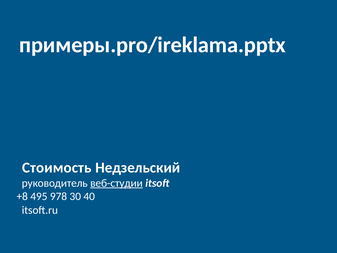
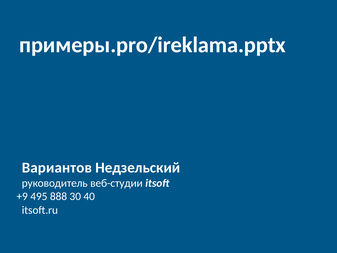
Стоимость: Стоимость -> Вариантов
веб-студии underline: present -> none
+8: +8 -> +9
978: 978 -> 888
